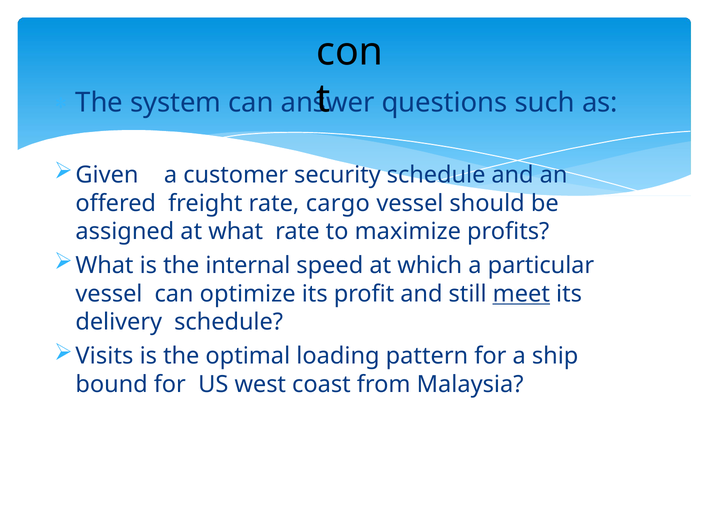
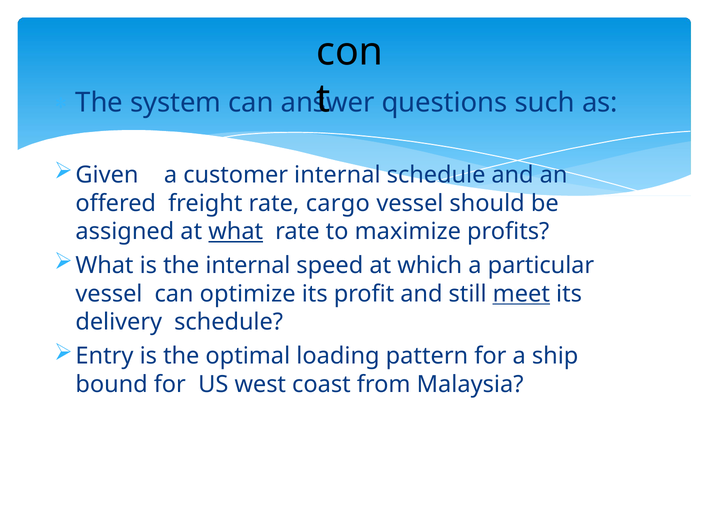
customer security: security -> internal
what at (236, 232) underline: none -> present
Visits: Visits -> Entry
